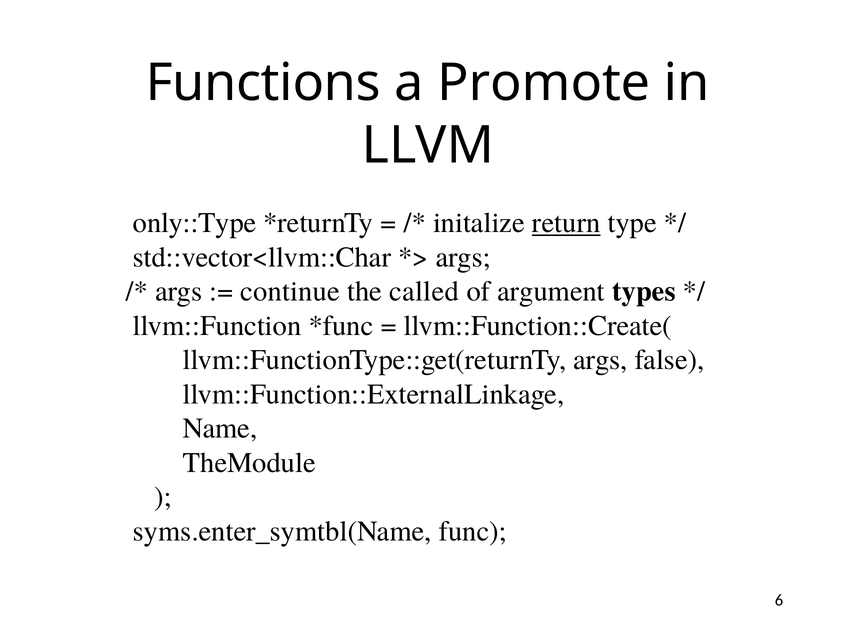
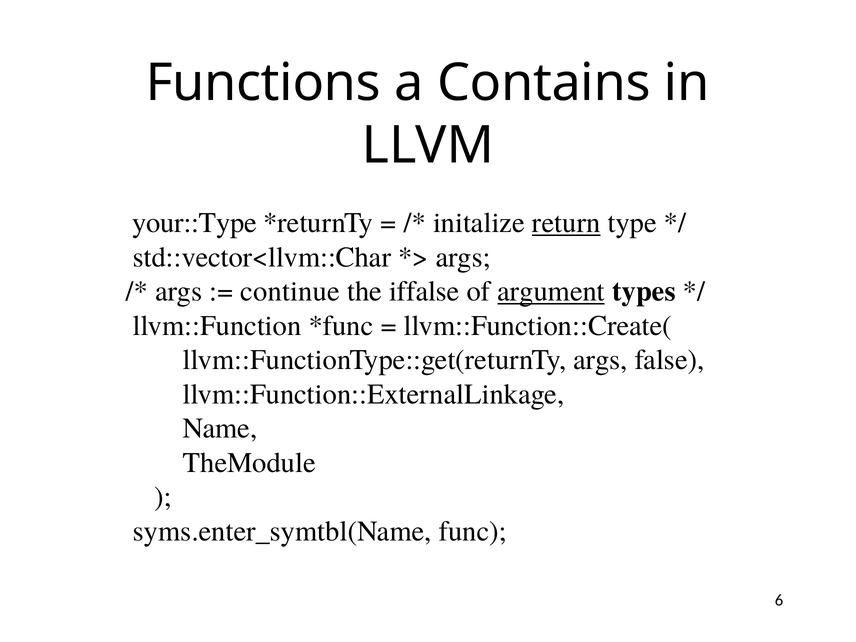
Promote: Promote -> Contains
only::Type: only::Type -> your::Type
called: called -> iffalse
argument underline: none -> present
